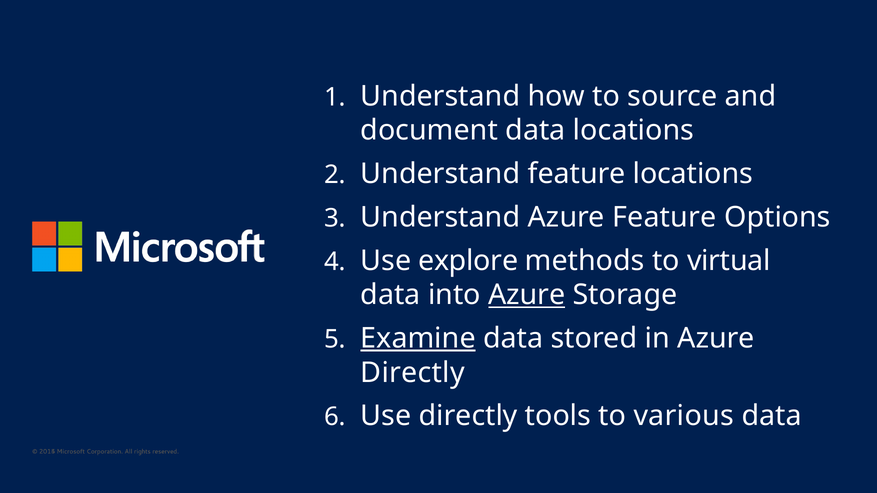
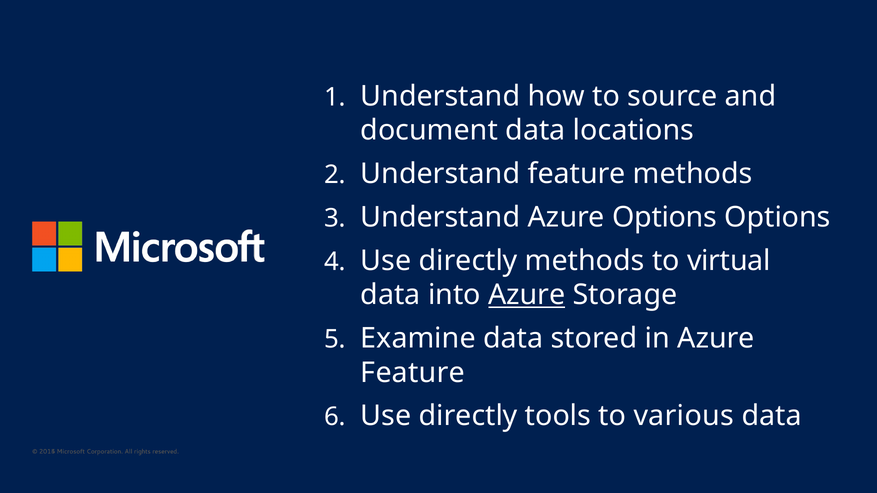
feature locations: locations -> methods
Azure Feature: Feature -> Options
explore at (468, 261): explore -> directly
Examine underline: present -> none
Directly at (413, 373): Directly -> Feature
